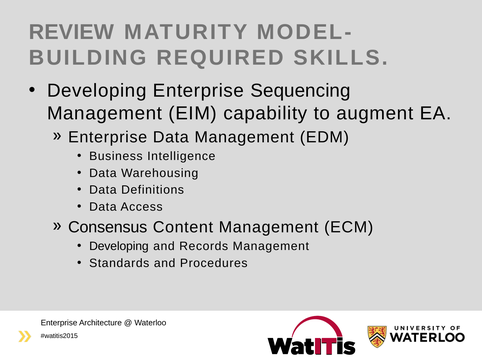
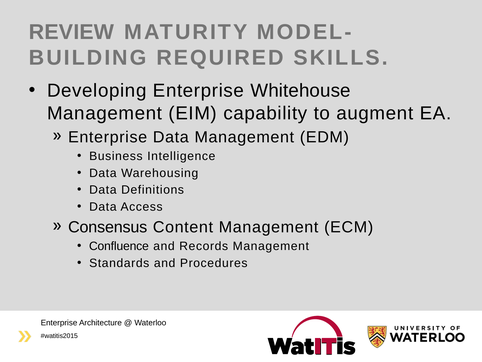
Sequencing: Sequencing -> Whitehouse
Developing at (119, 246): Developing -> Confluence
